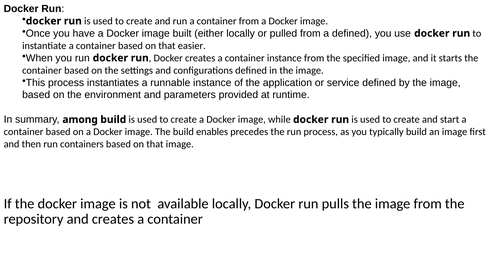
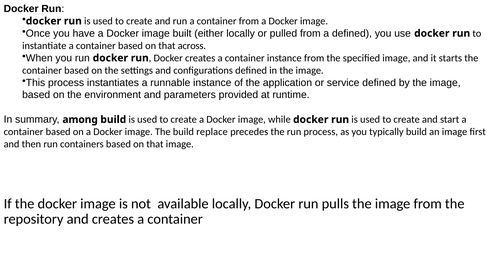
easier: easier -> across
enables: enables -> replace
